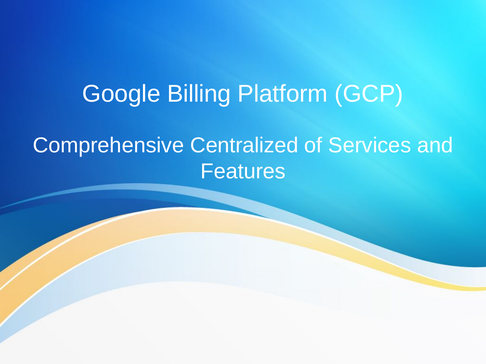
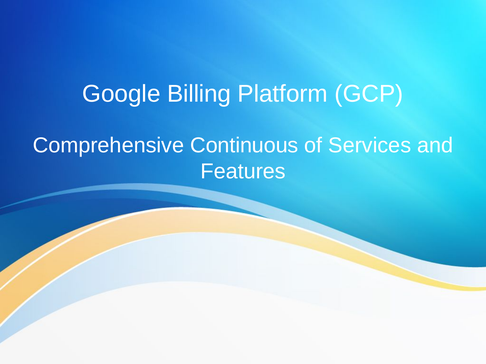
Centralized: Centralized -> Continuous
